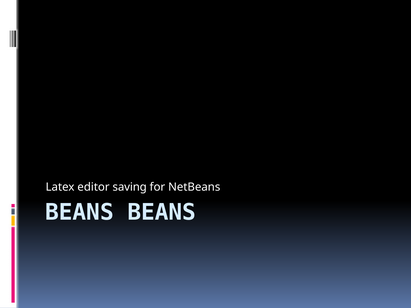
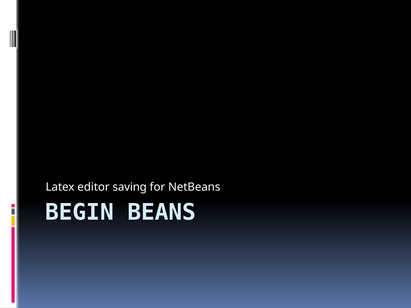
BEANS at (79, 213): BEANS -> BEGIN
